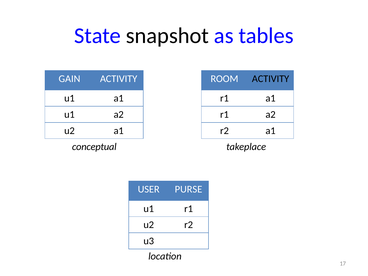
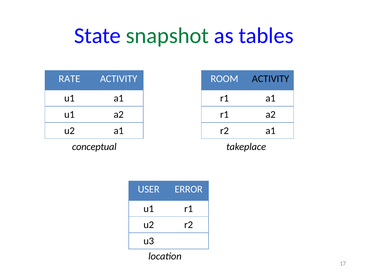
snapshot colour: black -> green
GAIN: GAIN -> RATE
PURSE: PURSE -> ERROR
